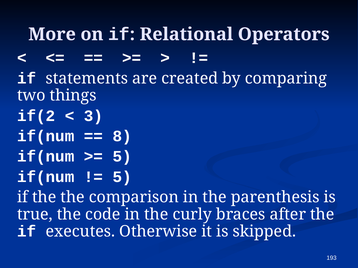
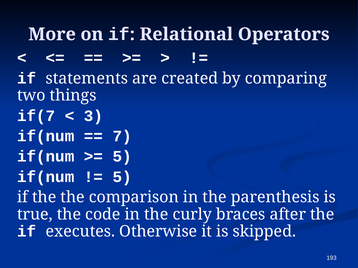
if(2: if(2 -> if(7
8: 8 -> 7
